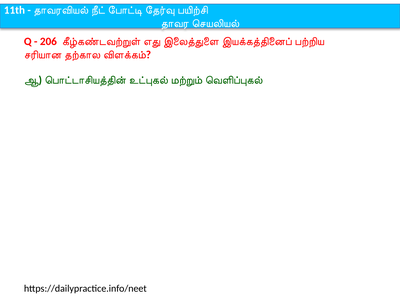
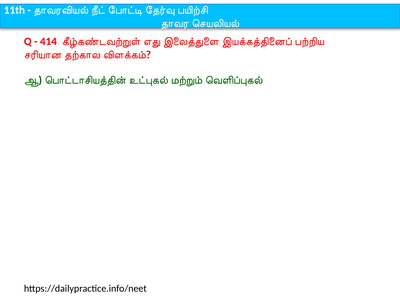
206: 206 -> 414
